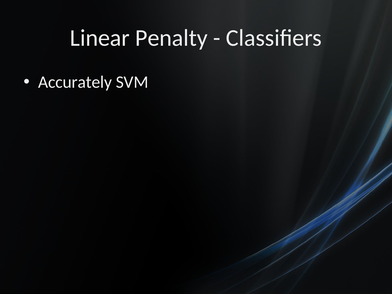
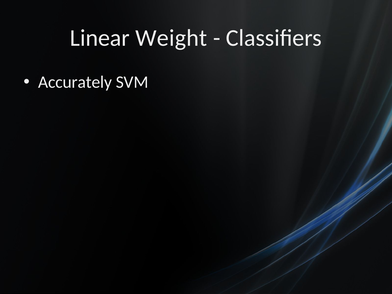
Penalty: Penalty -> Weight
